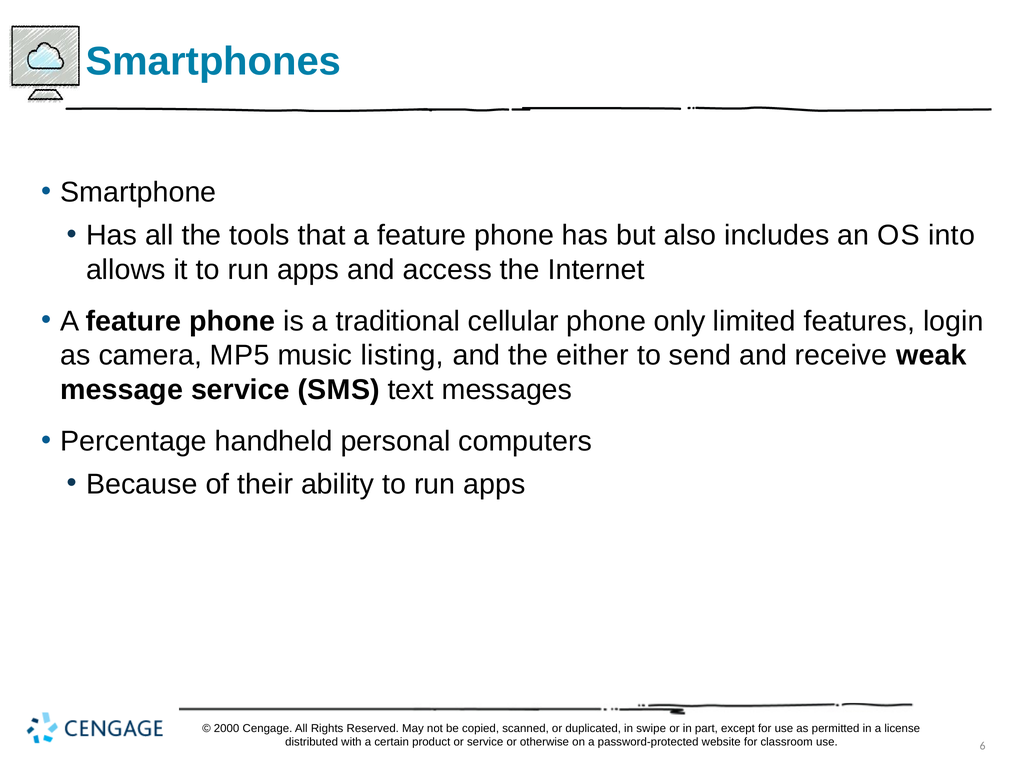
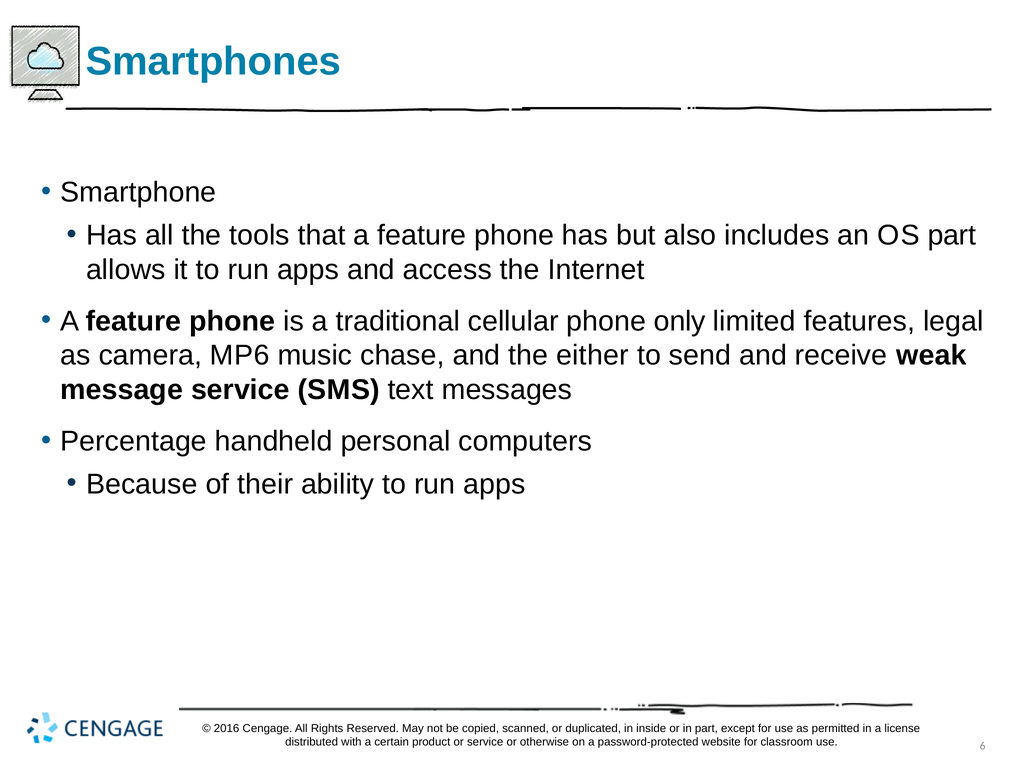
S into: into -> part
login: login -> legal
P 5: 5 -> 6
listing: listing -> chase
2000: 2000 -> 2016
swipe: swipe -> inside
